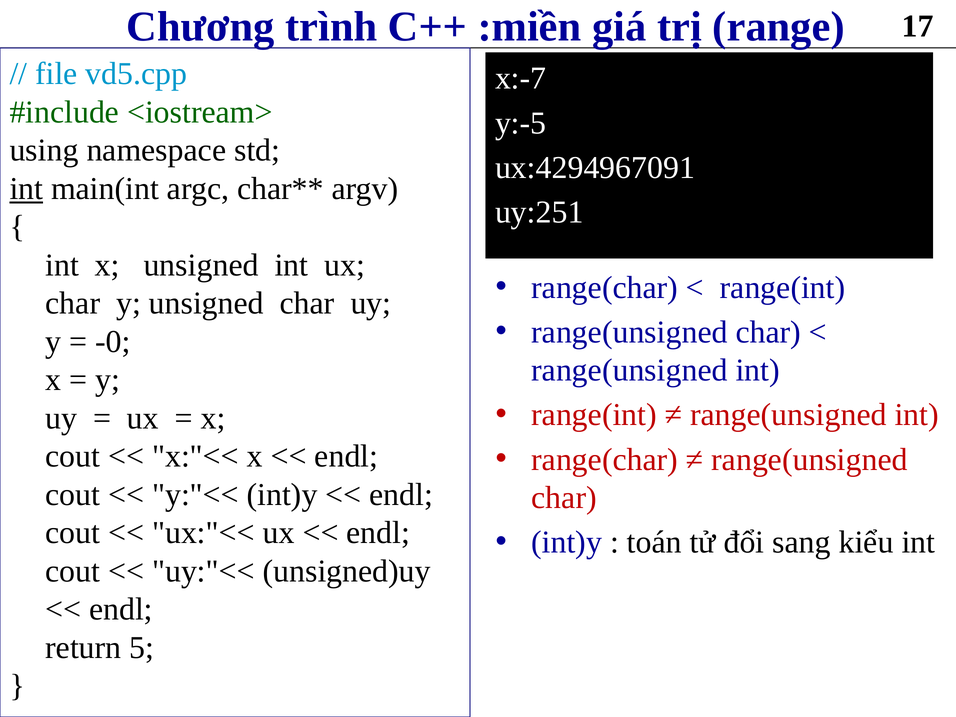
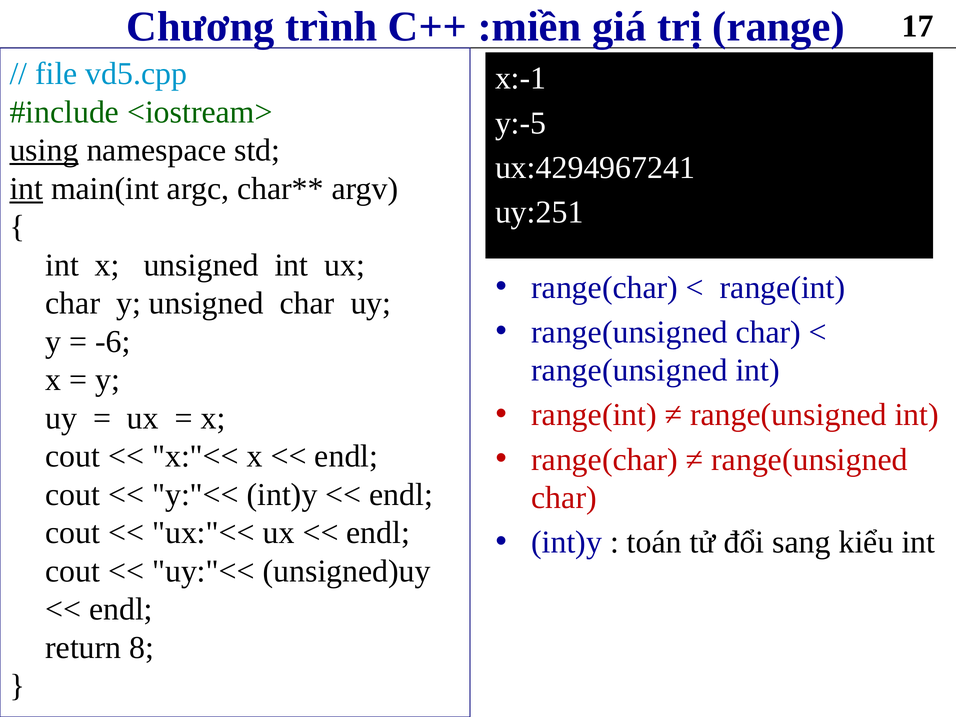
x:-7: x:-7 -> x:-1
using underline: none -> present
ux:4294967091: ux:4294967091 -> ux:4294967241
-0: -0 -> -6
5: 5 -> 8
